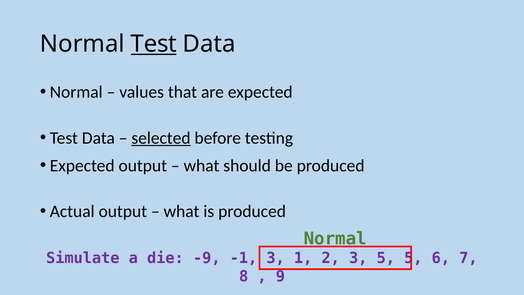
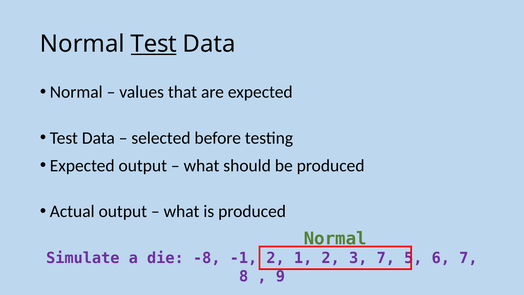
selected underline: present -> none
-9: -9 -> -8
-1 3: 3 -> 2
3 5: 5 -> 7
